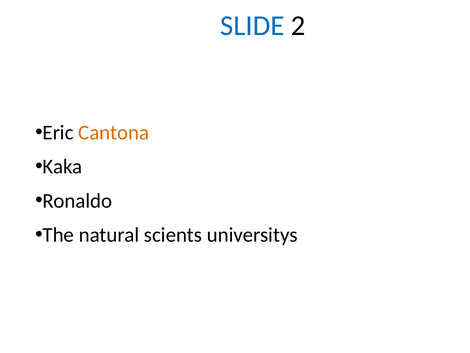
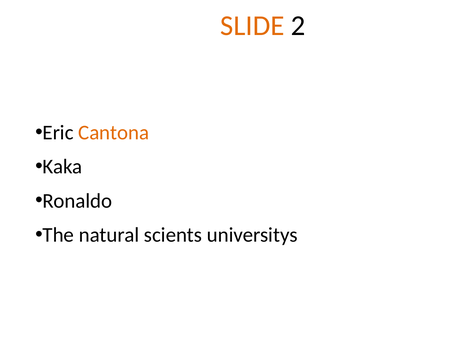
SLIDE colour: blue -> orange
